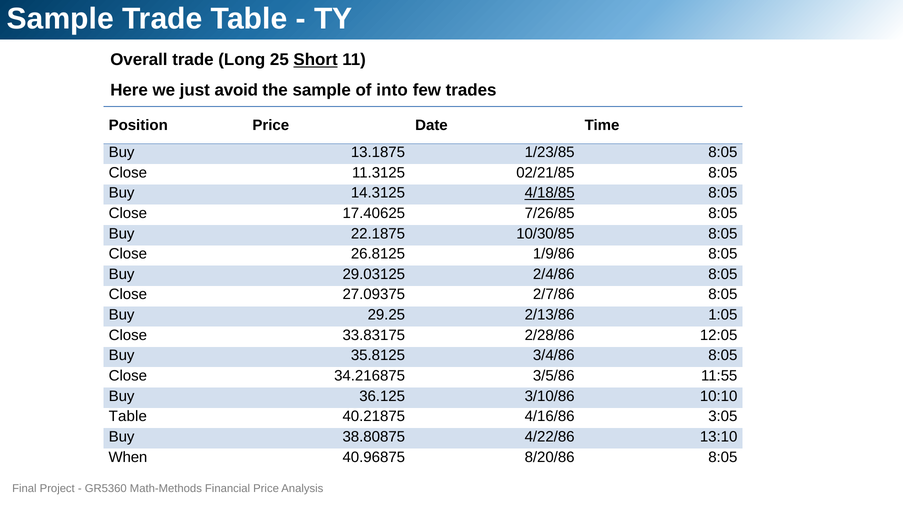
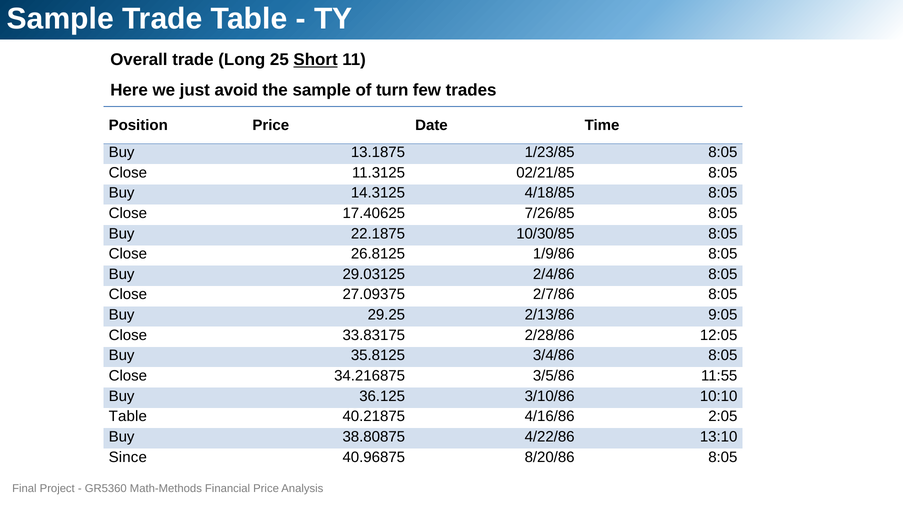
into: into -> turn
4/18/85 underline: present -> none
1:05: 1:05 -> 9:05
3:05: 3:05 -> 2:05
When: When -> Since
